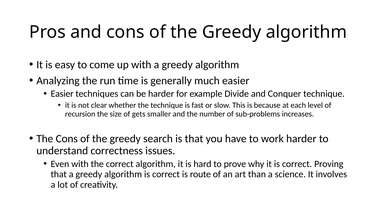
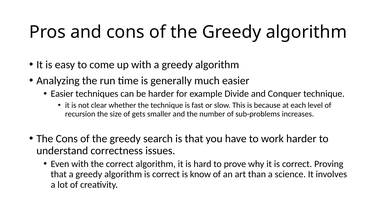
route: route -> know
